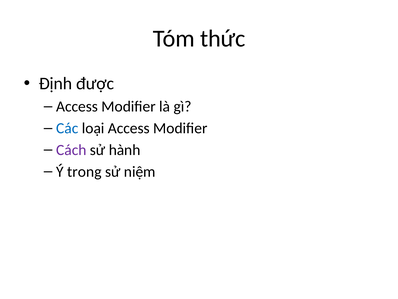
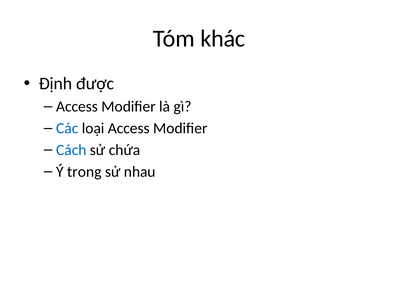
thức: thức -> khác
Cách colour: purple -> blue
hành: hành -> chứa
niệm: niệm -> nhau
